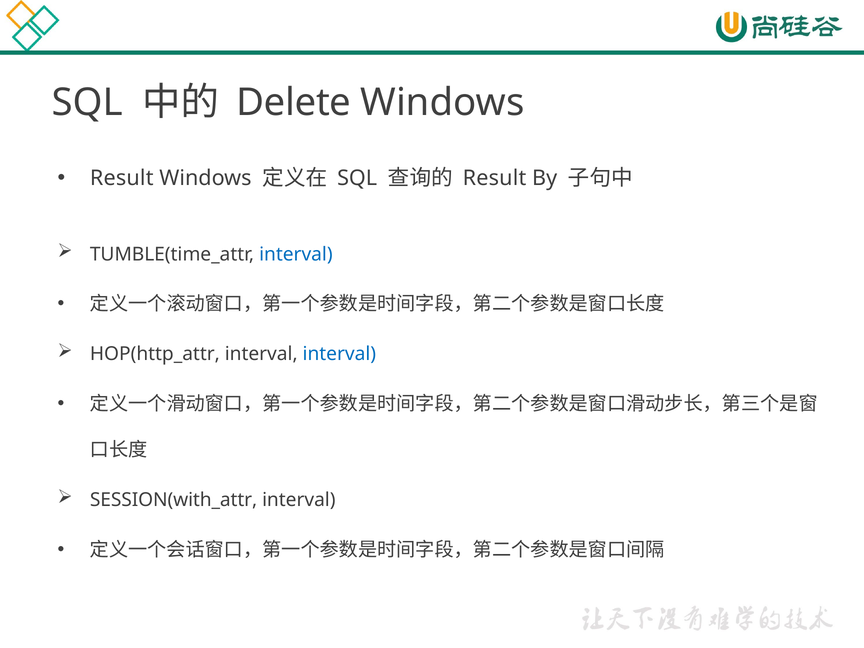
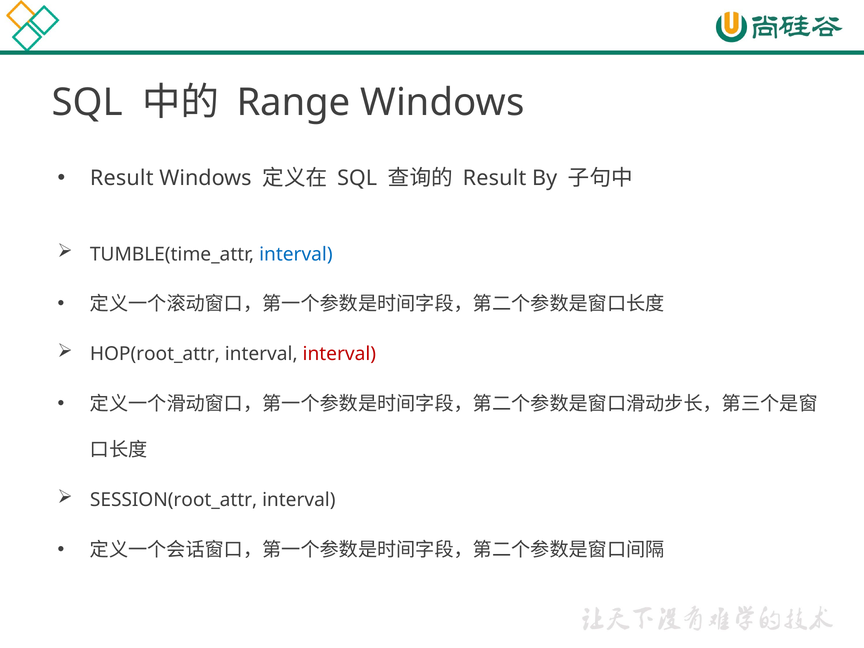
Delete: Delete -> Range
HOP(http_attr: HOP(http_attr -> HOP(root_attr
interval at (339, 354) colour: blue -> red
SESSION(with_attr: SESSION(with_attr -> SESSION(root_attr
